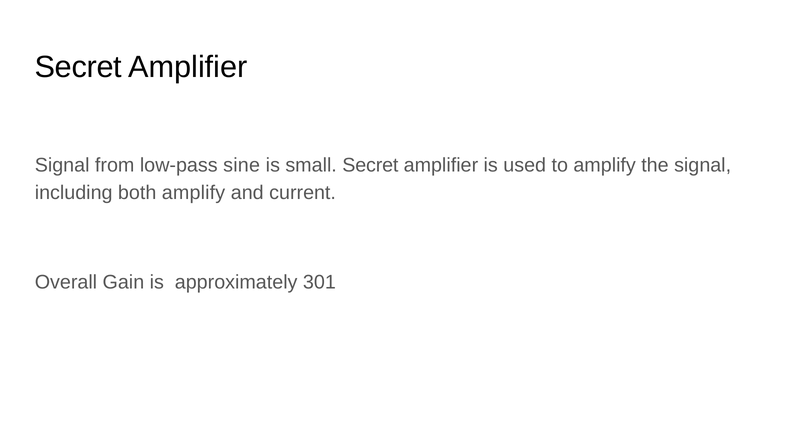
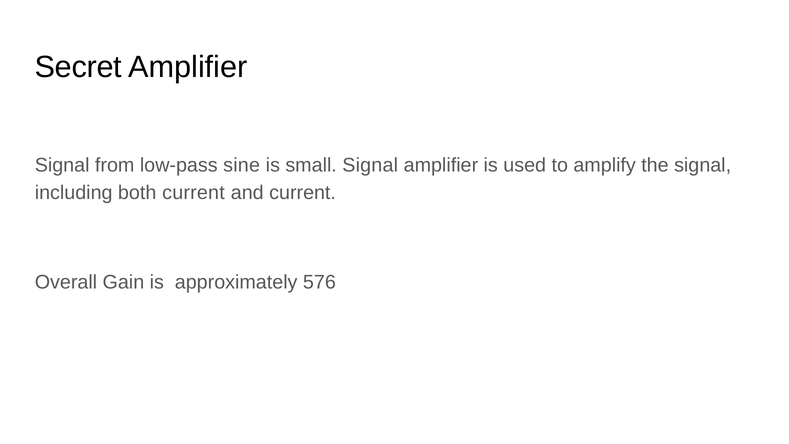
small Secret: Secret -> Signal
both amplify: amplify -> current
301: 301 -> 576
